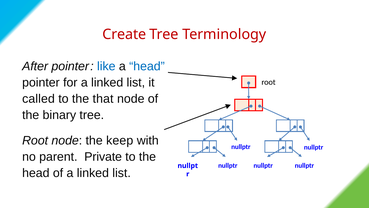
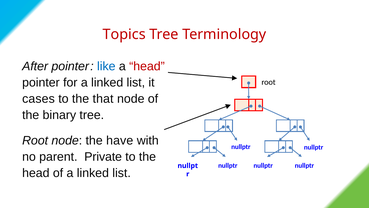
Create: Create -> Topics
head at (147, 66) colour: blue -> red
called: called -> cases
keep: keep -> have
